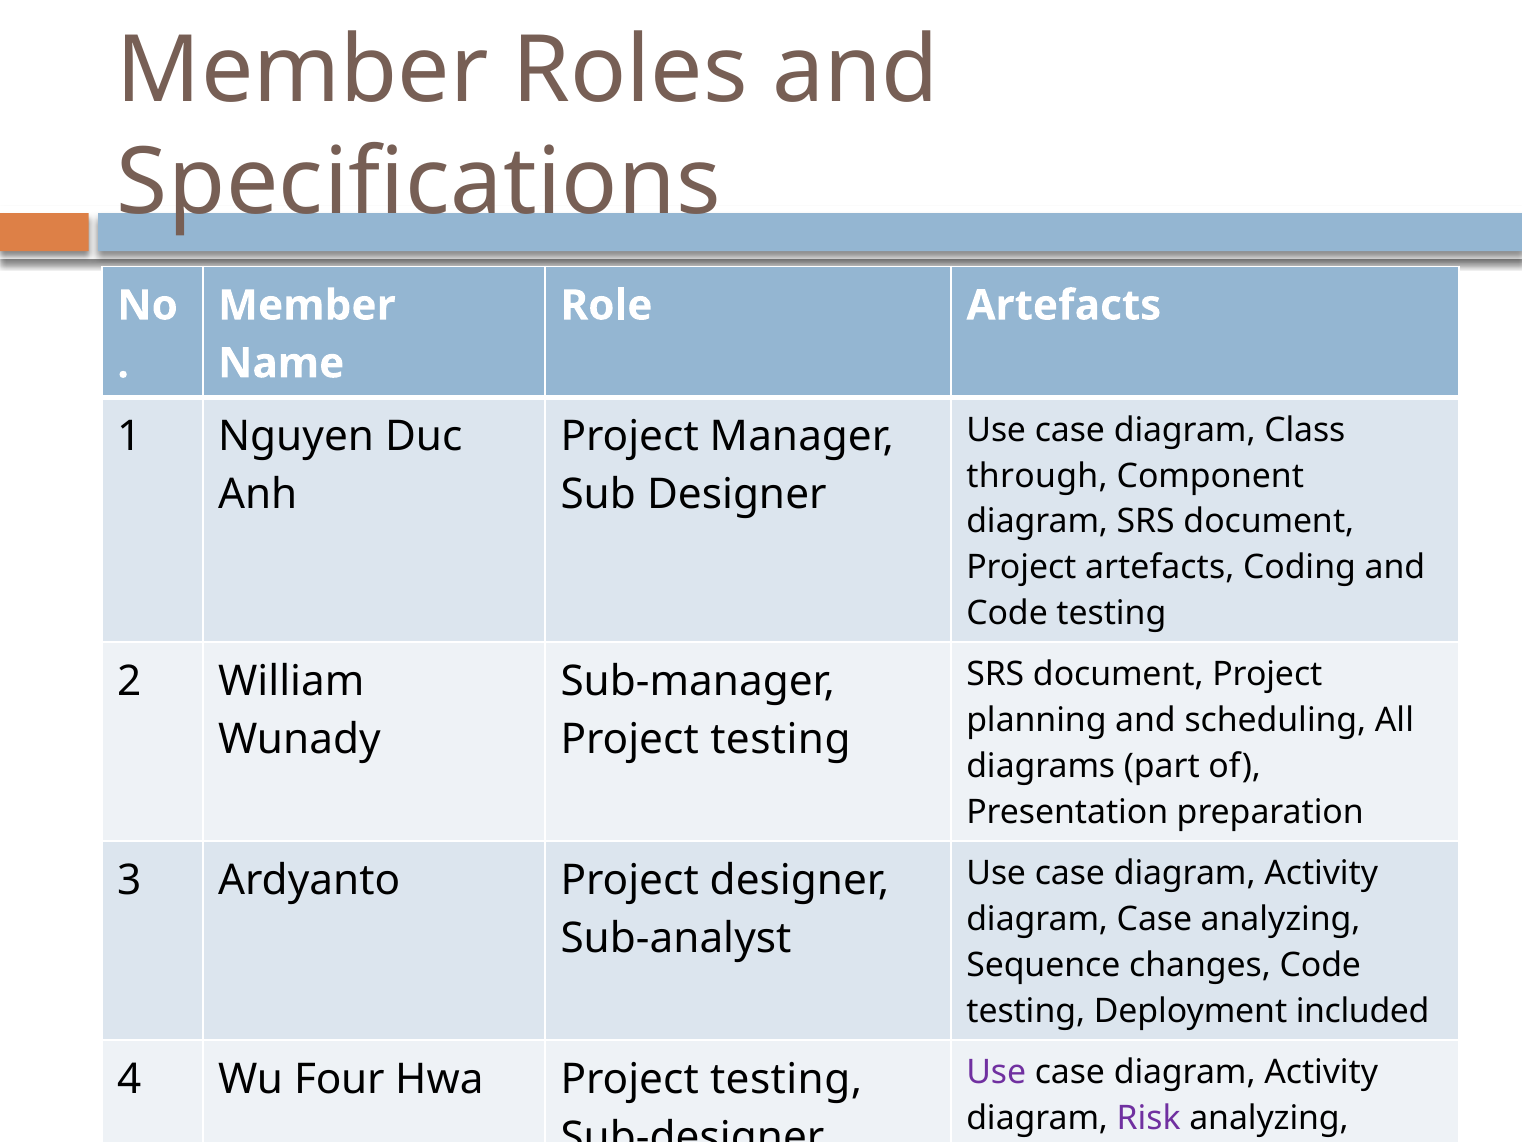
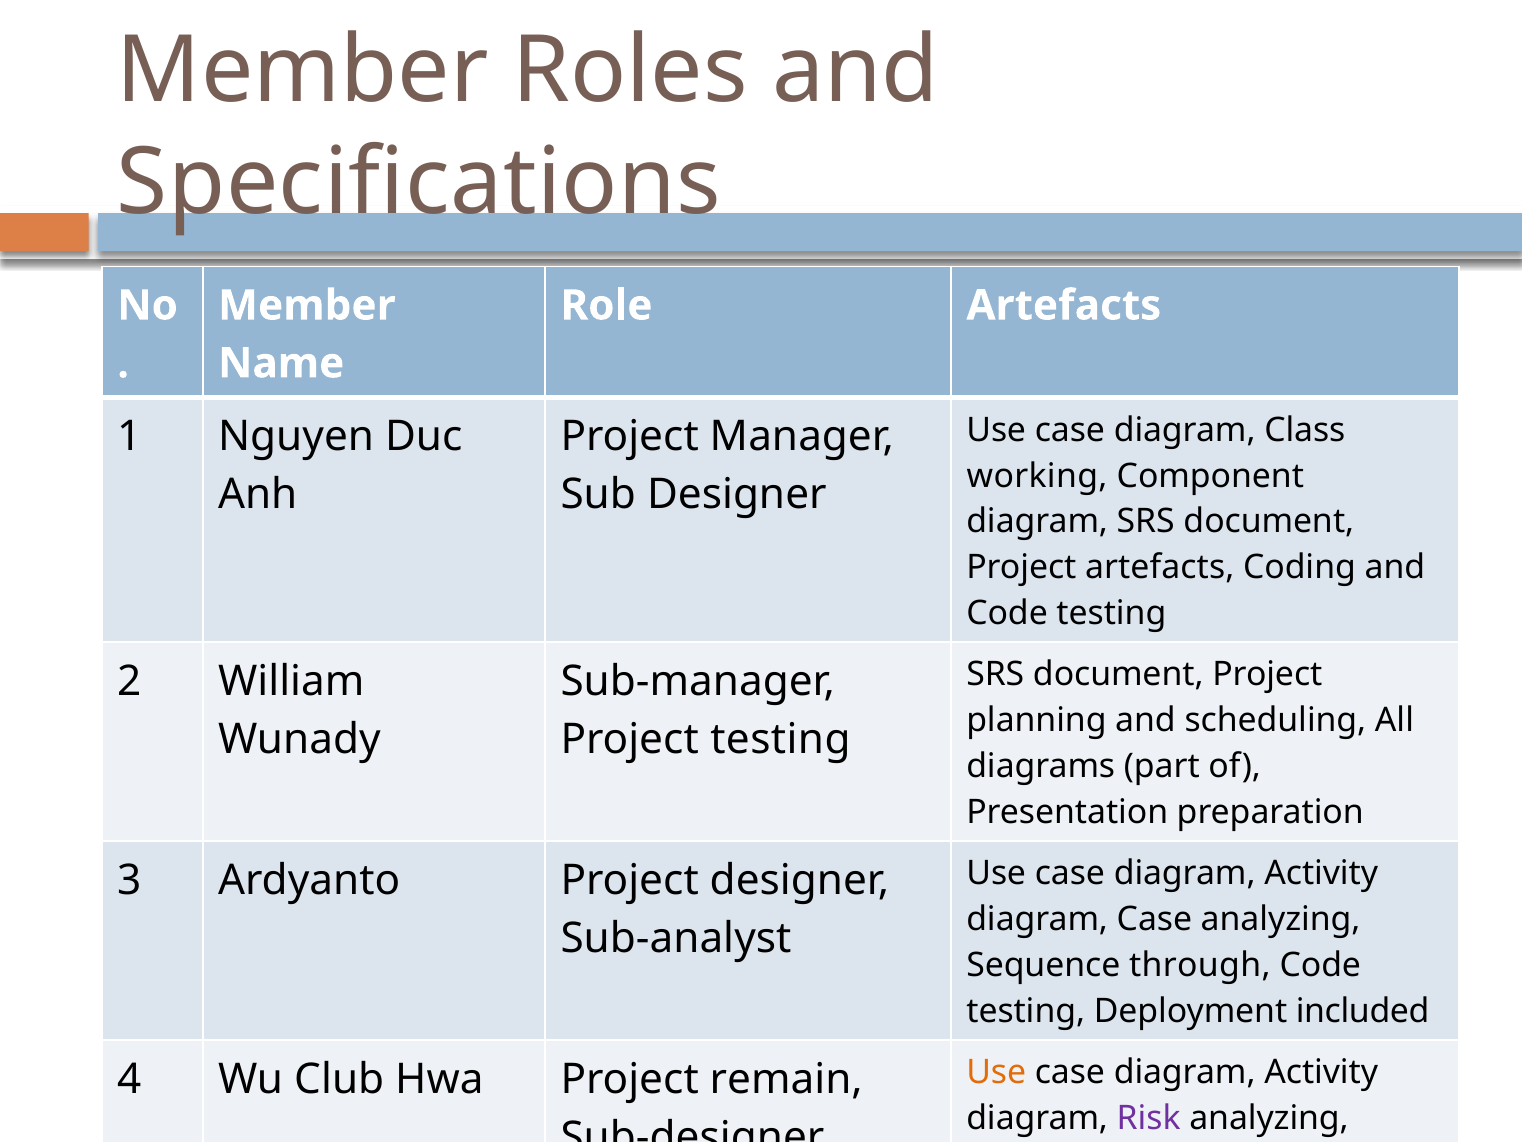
through: through -> working
changes: changes -> through
Use at (996, 1072) colour: purple -> orange
Four: Four -> Club
Hwa Project testing: testing -> remain
